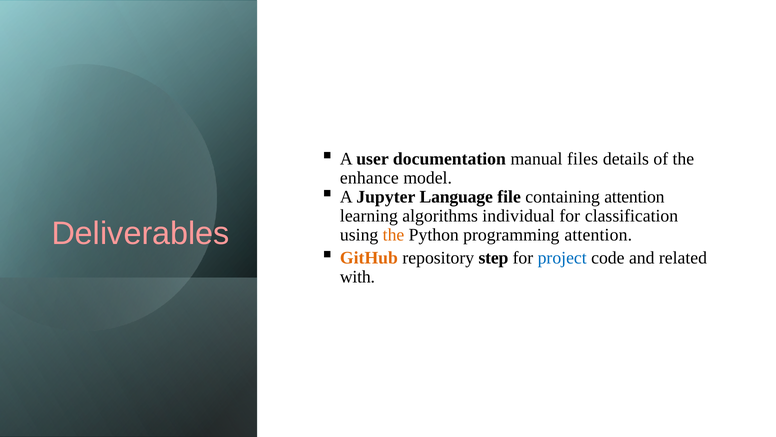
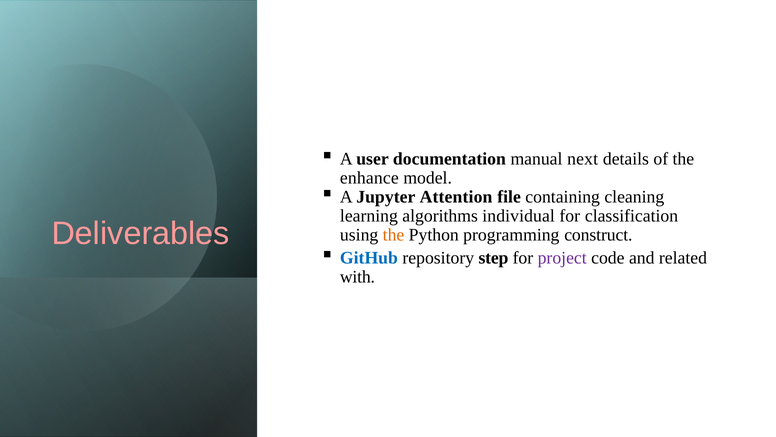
files: files -> next
Language: Language -> Attention
containing attention: attention -> cleaning
programming attention: attention -> construct
GitHub colour: orange -> blue
project colour: blue -> purple
